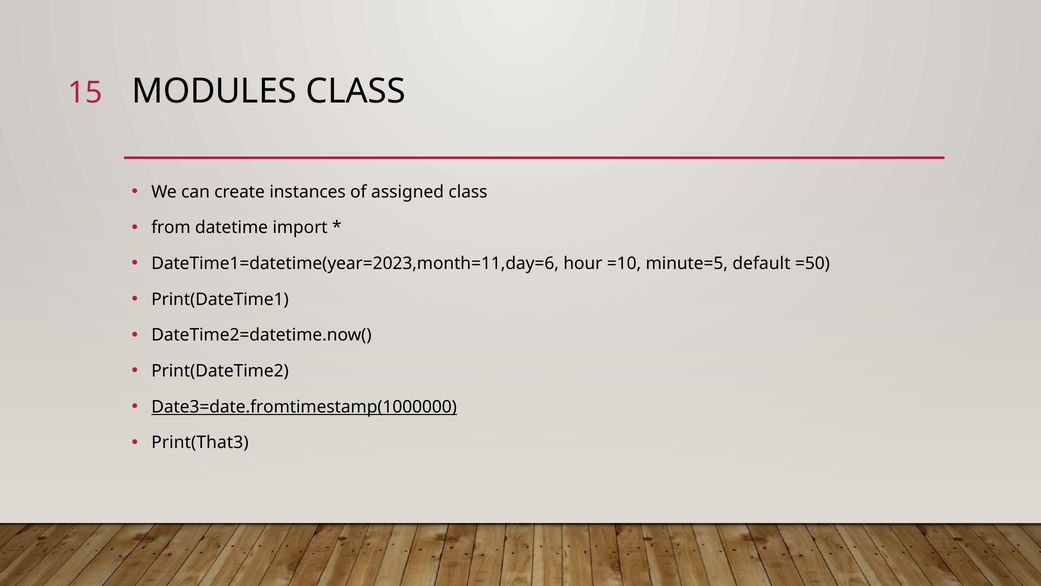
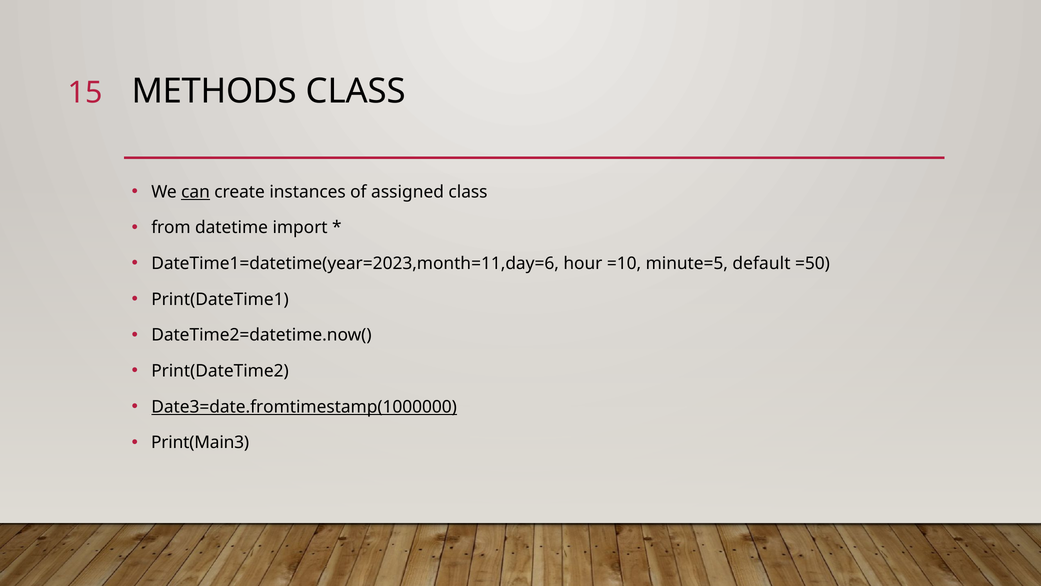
MODULES: MODULES -> METHODS
can underline: none -> present
Print(That3: Print(That3 -> Print(Main3
